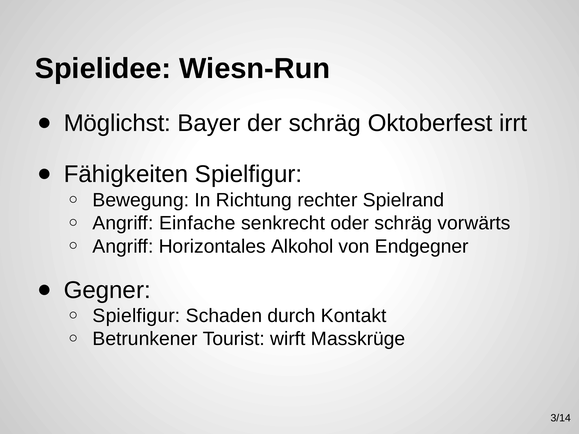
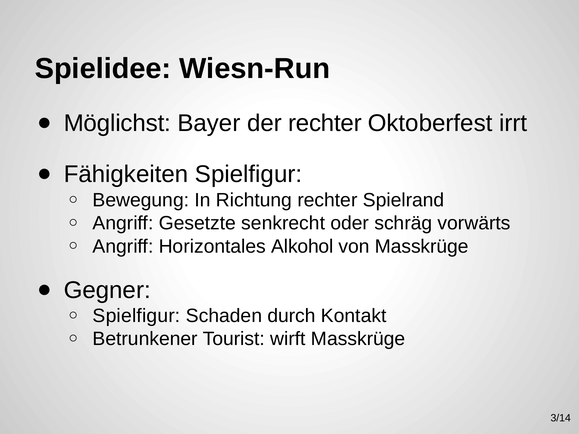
der schräg: schräg -> rechter
Einfache: Einfache -> Gesetzte
von Endgegner: Endgegner -> Masskrüge
